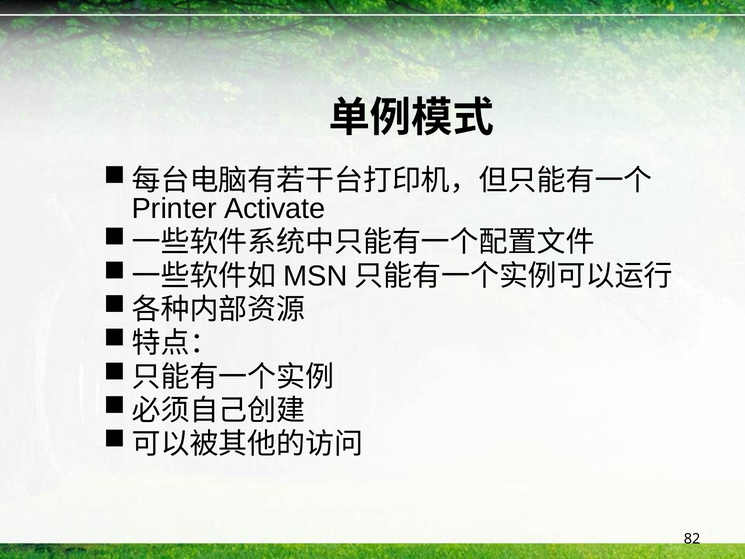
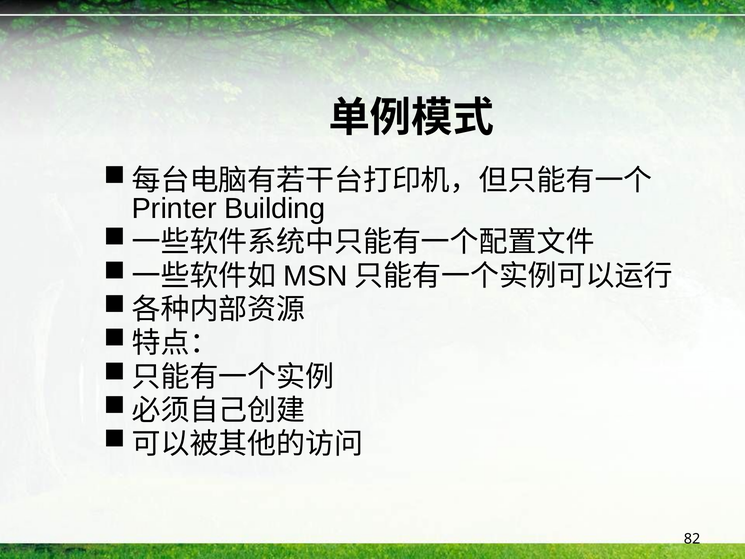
Activate: Activate -> Building
